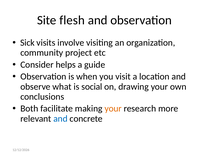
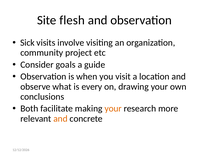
helps: helps -> goals
social: social -> every
and at (60, 118) colour: blue -> orange
